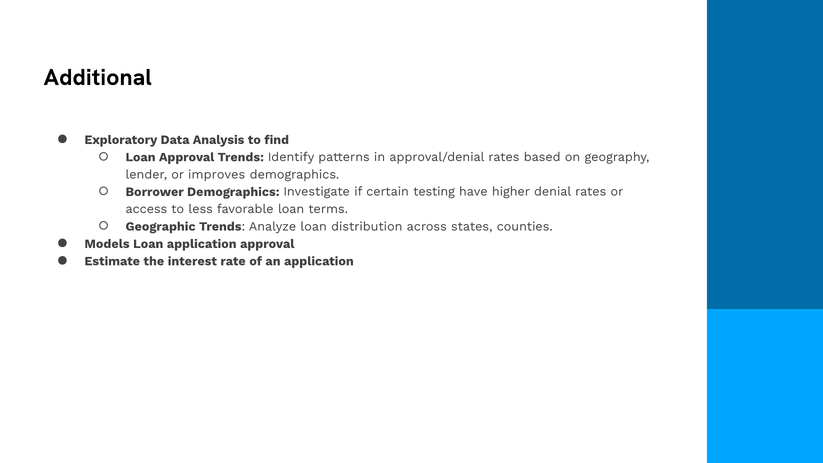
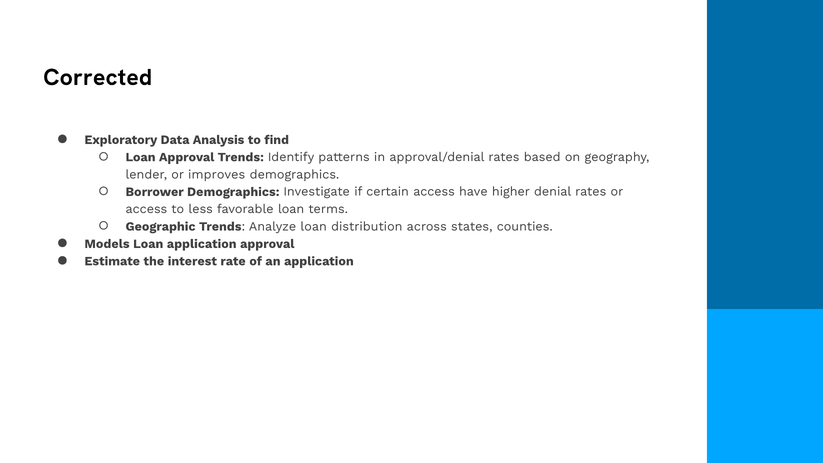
Additional: Additional -> Corrected
certain testing: testing -> access
